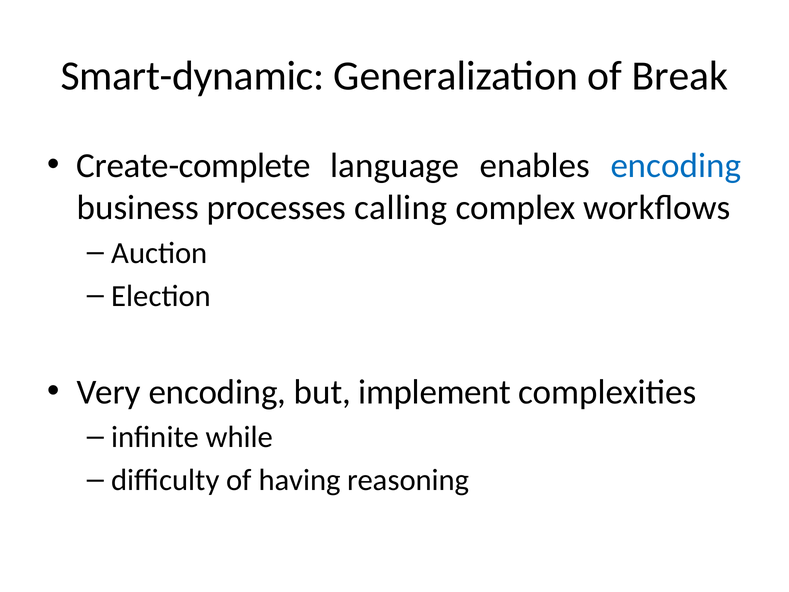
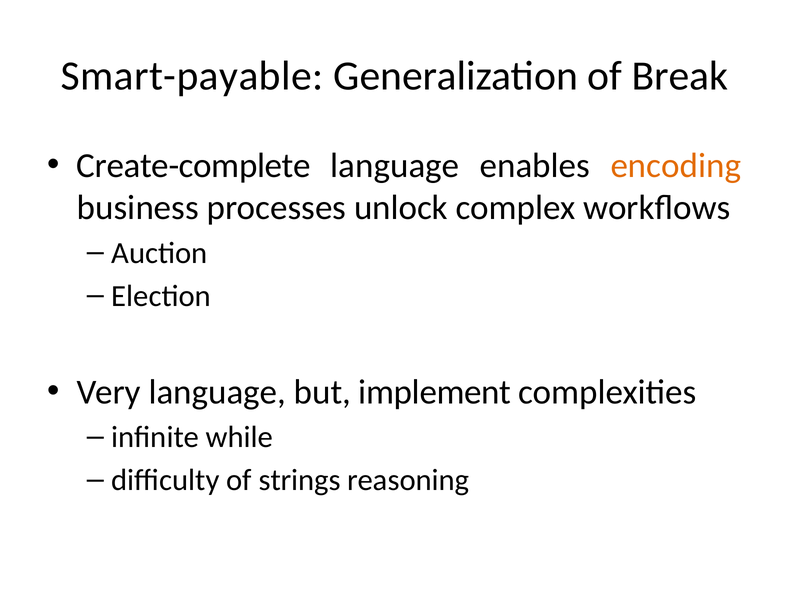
Smart-dynamic: Smart-dynamic -> Smart-payable
encoding at (676, 166) colour: blue -> orange
calling: calling -> unlock
Very encoding: encoding -> language
having: having -> strings
